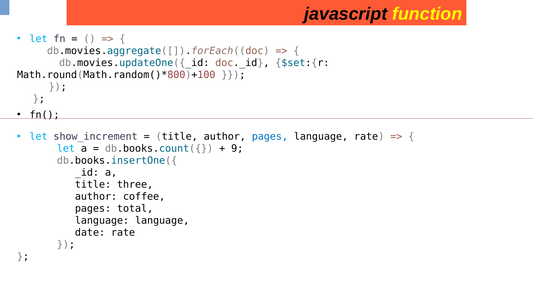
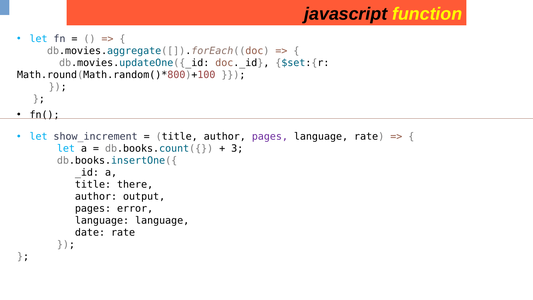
pages at (270, 137) colour: blue -> purple
9: 9 -> 3
three: three -> there
coffee: coffee -> output
total: total -> error
